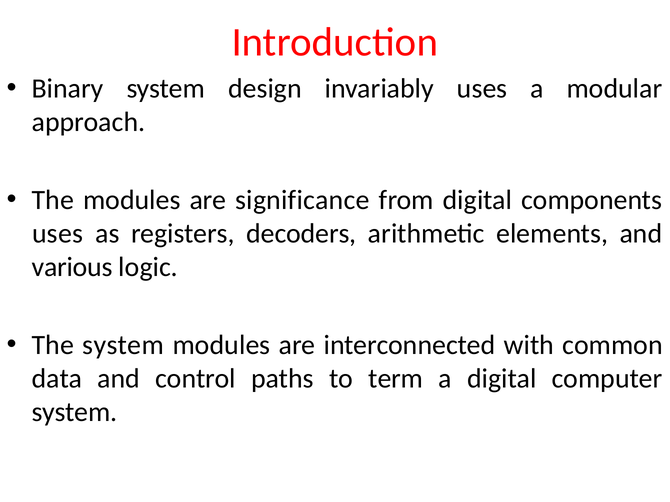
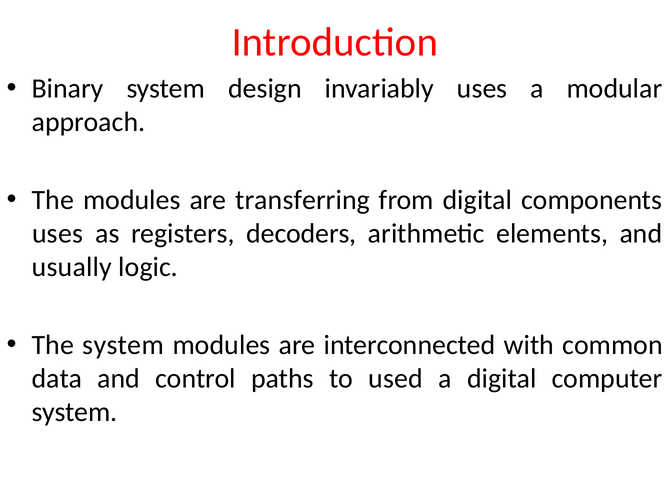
significance: significance -> transferring
various: various -> usually
term: term -> used
